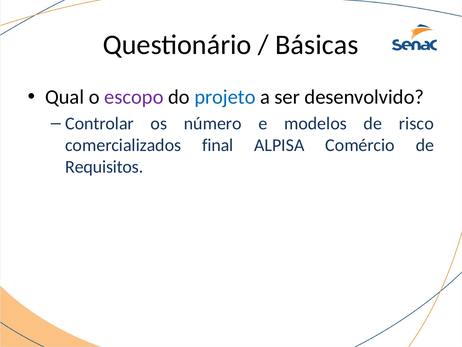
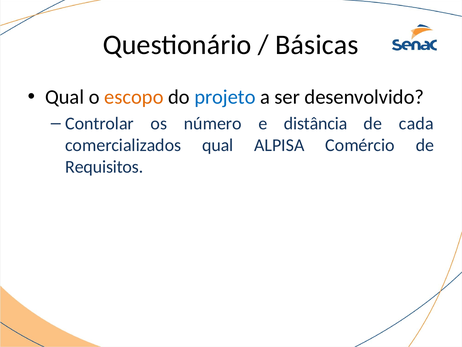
escopo colour: purple -> orange
modelos: modelos -> distância
risco: risco -> cada
comercializados final: final -> qual
